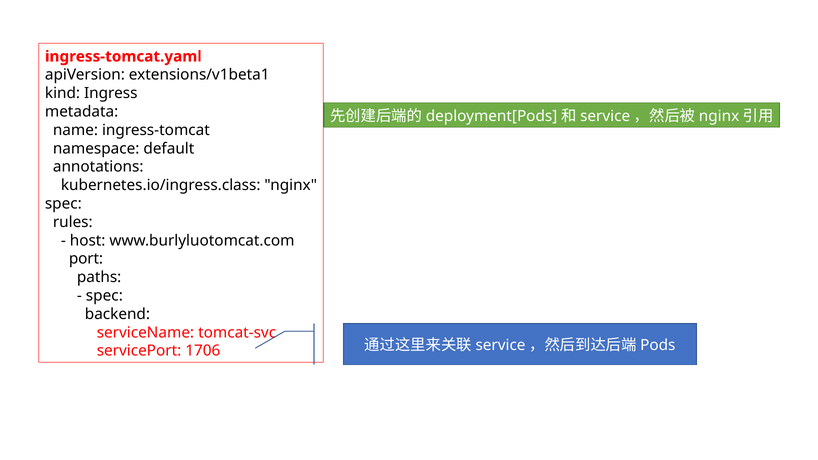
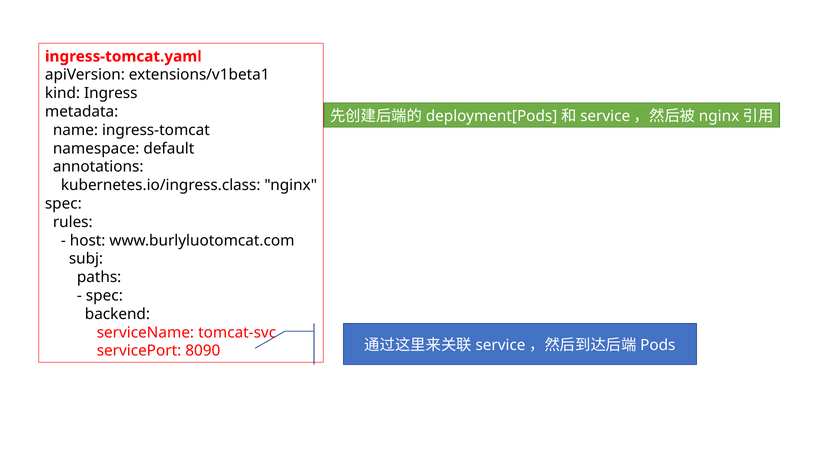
port: port -> subj
1706: 1706 -> 8090
